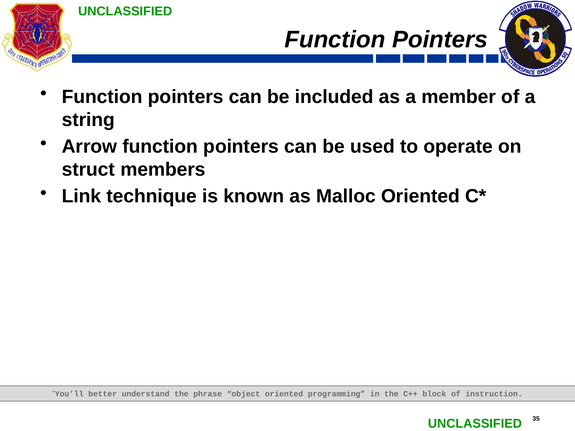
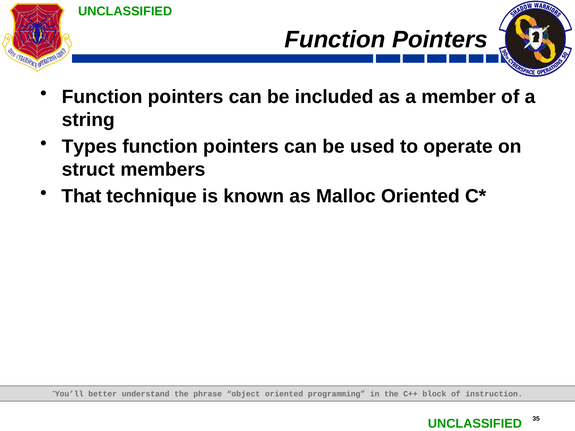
Arrow: Arrow -> Types
Link: Link -> That
